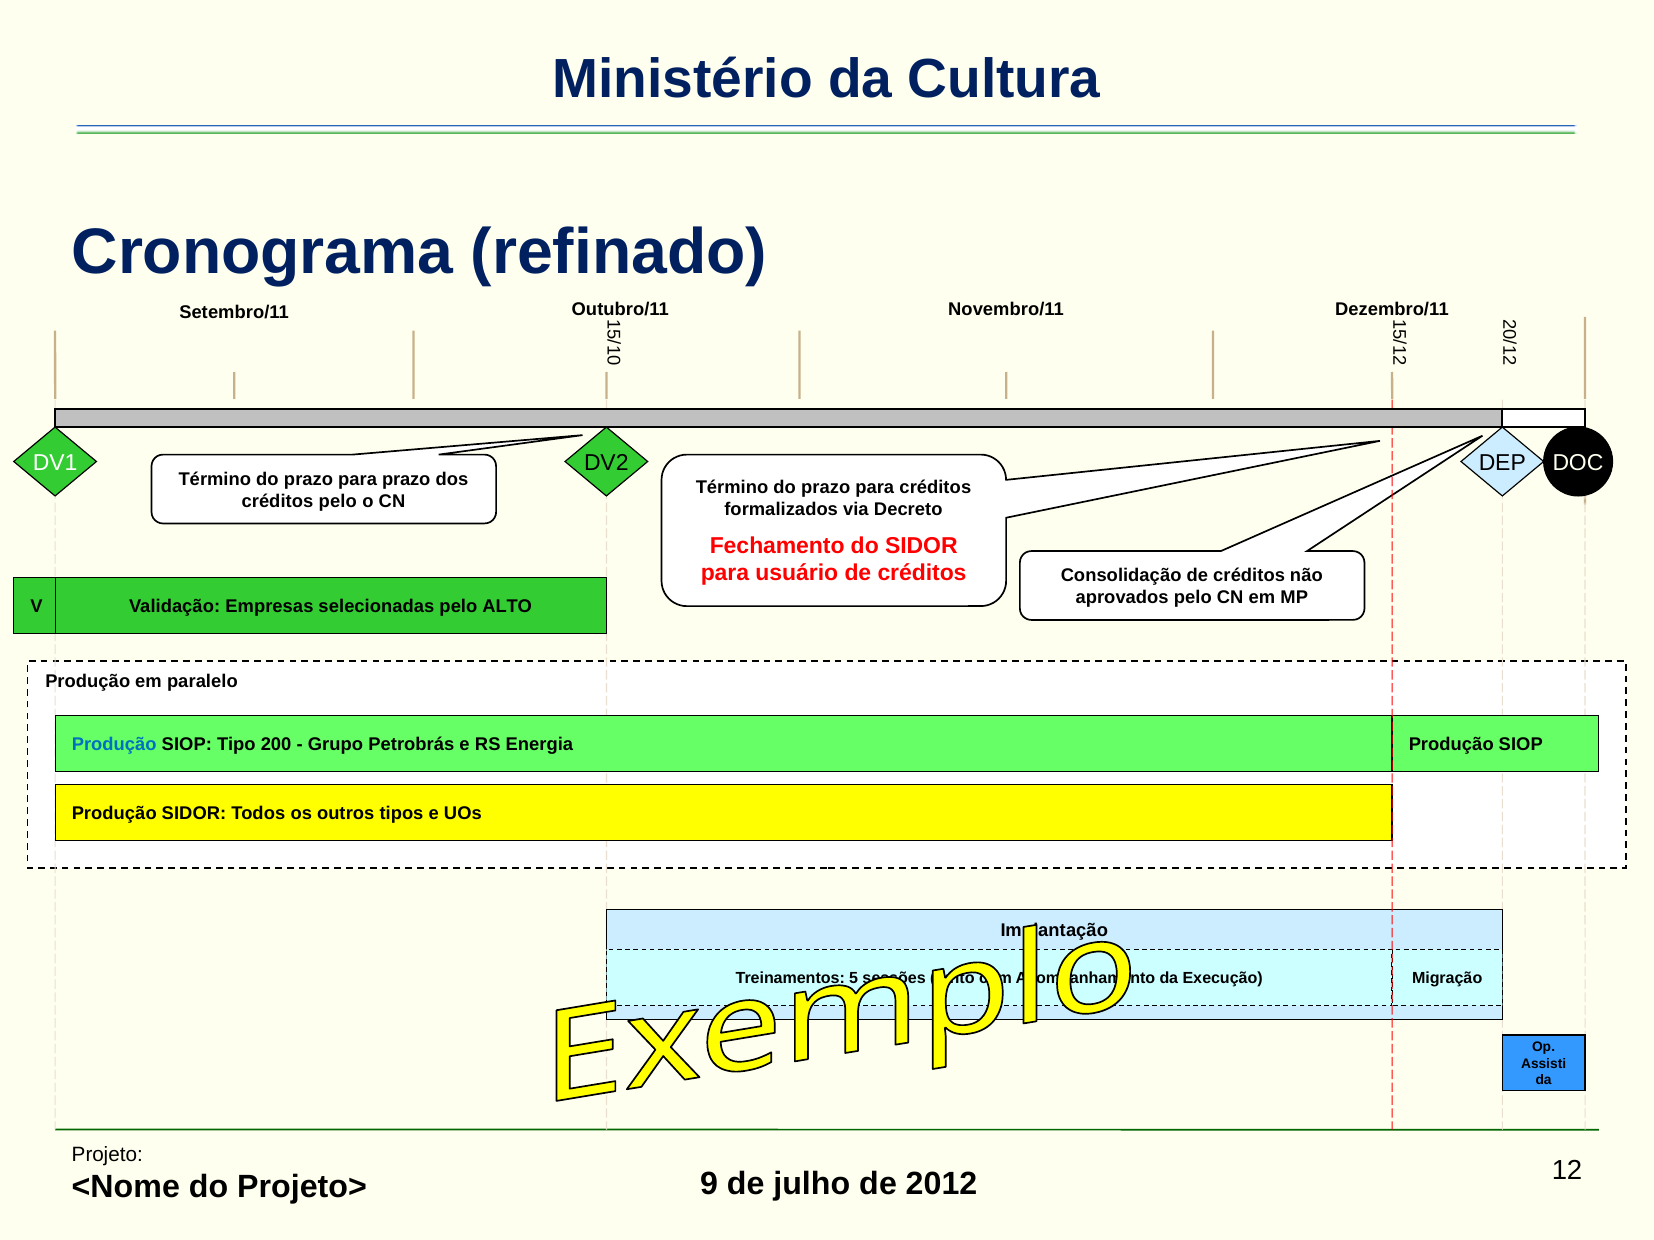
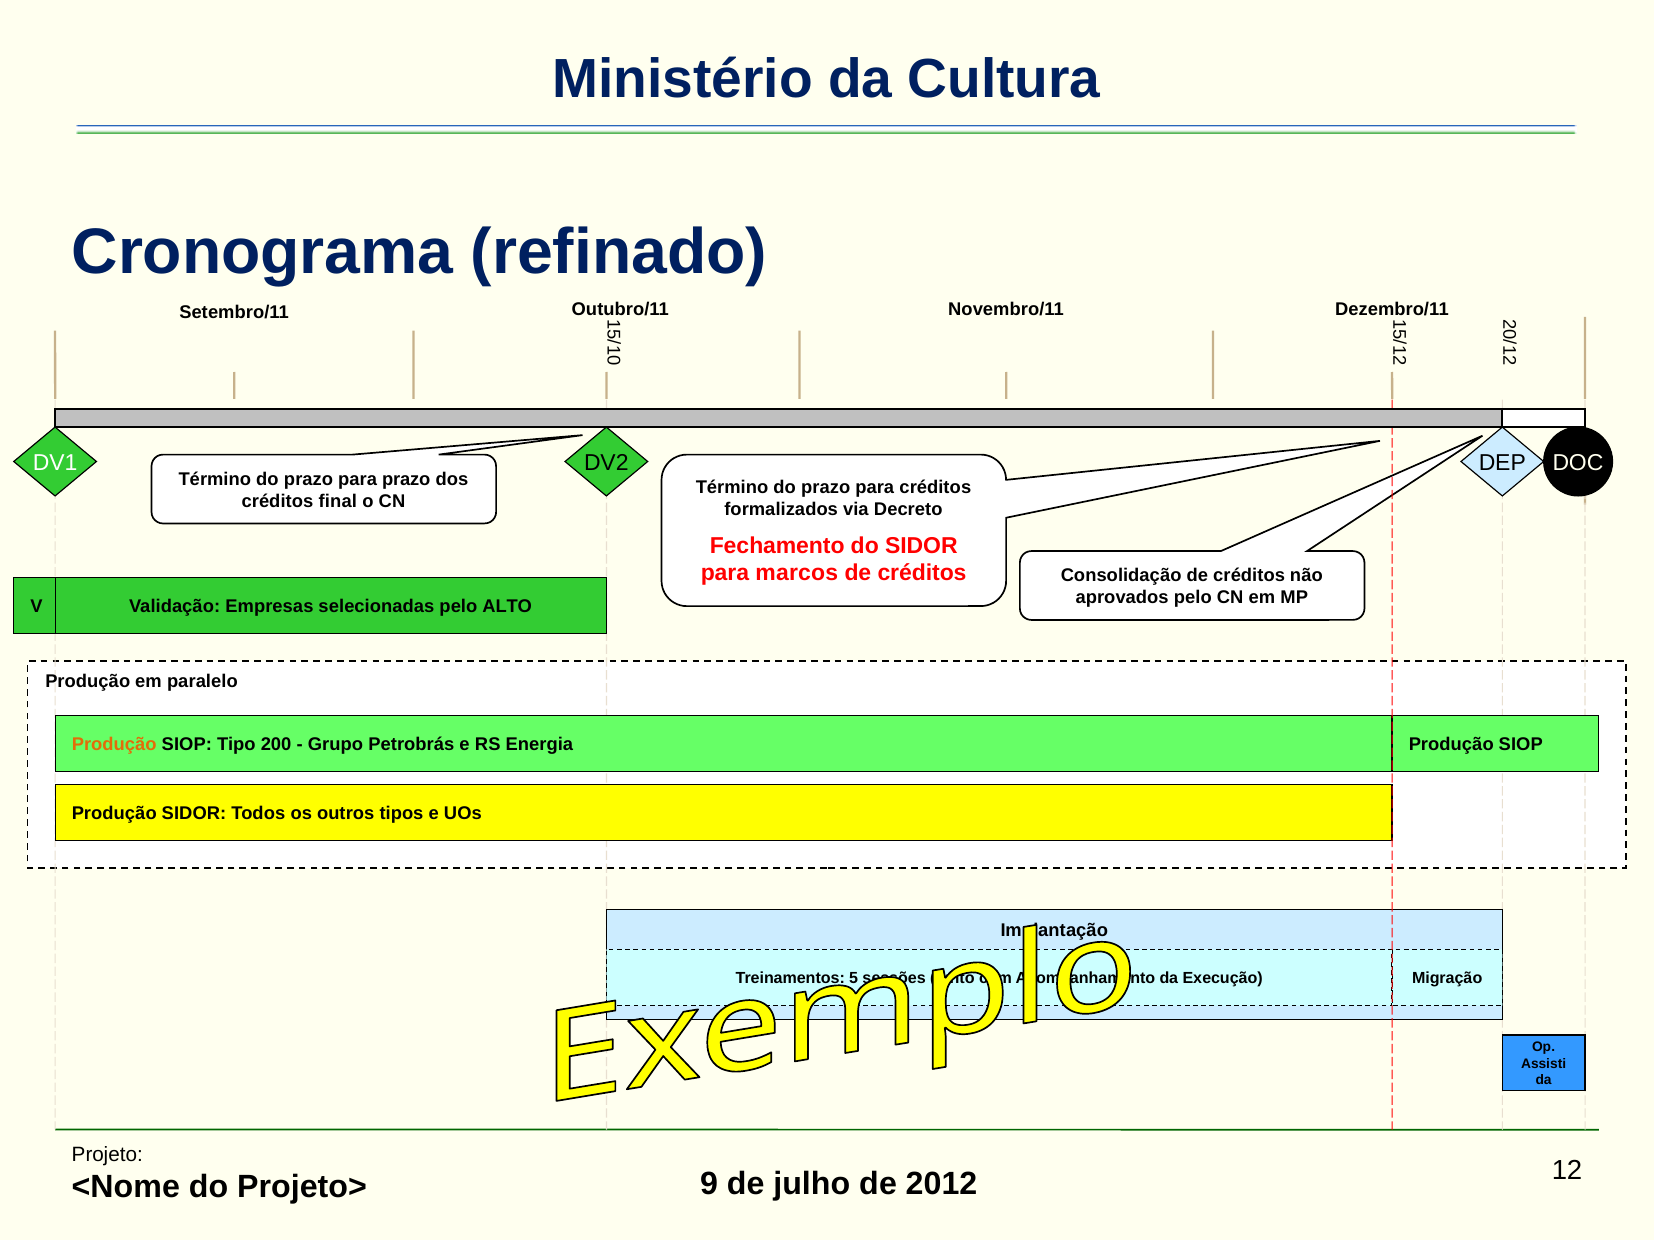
créditos pelo: pelo -> final
usuário: usuário -> marcos
Produção at (114, 745) colour: blue -> orange
